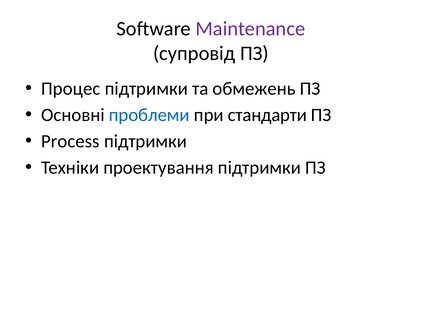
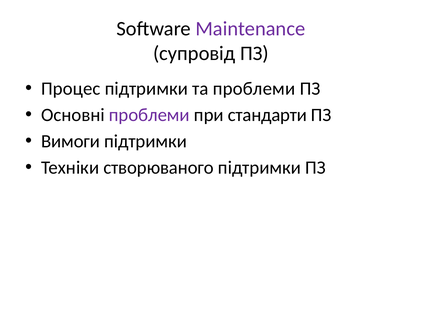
та обмежень: обмежень -> проблеми
проблеми at (149, 115) colour: blue -> purple
Process: Process -> Вимоги
проектування: проектування -> створюваного
